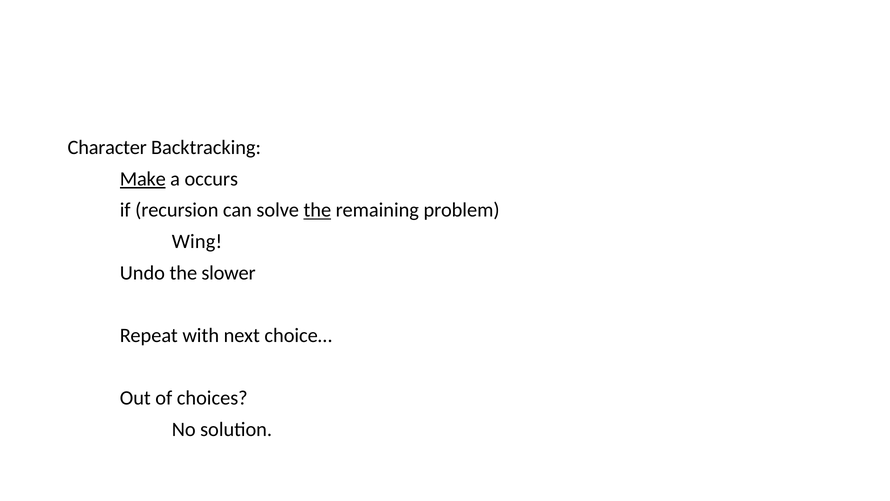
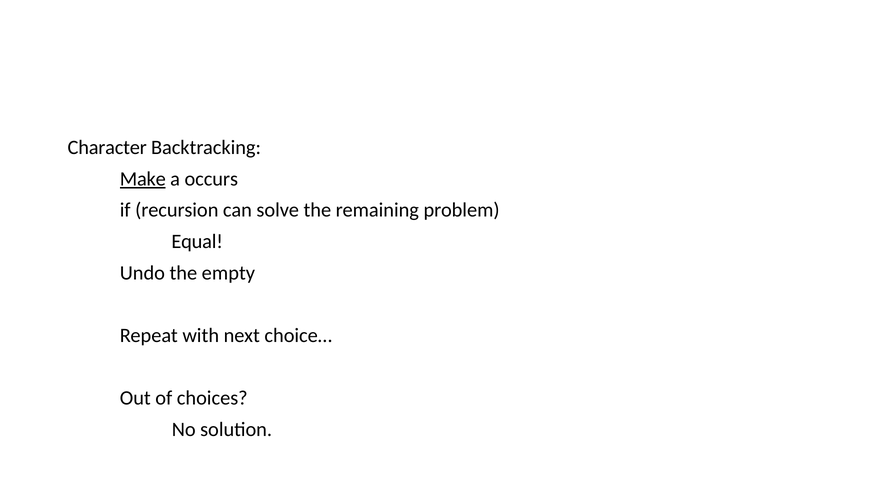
the at (317, 210) underline: present -> none
Wing: Wing -> Equal
slower: slower -> empty
